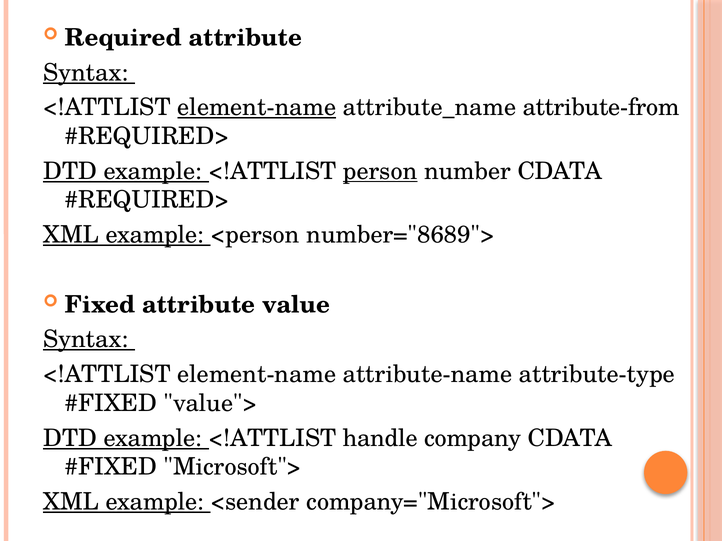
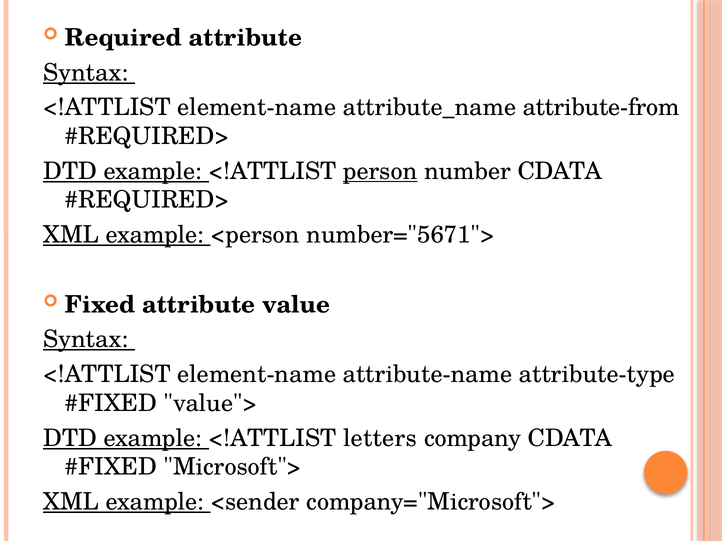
element-name at (257, 108) underline: present -> none
number="8689">: number="8689"> -> number="5671">
handle: handle -> letters
